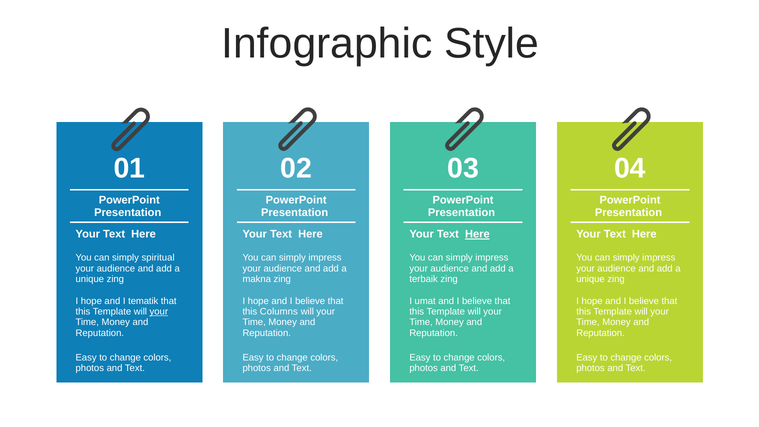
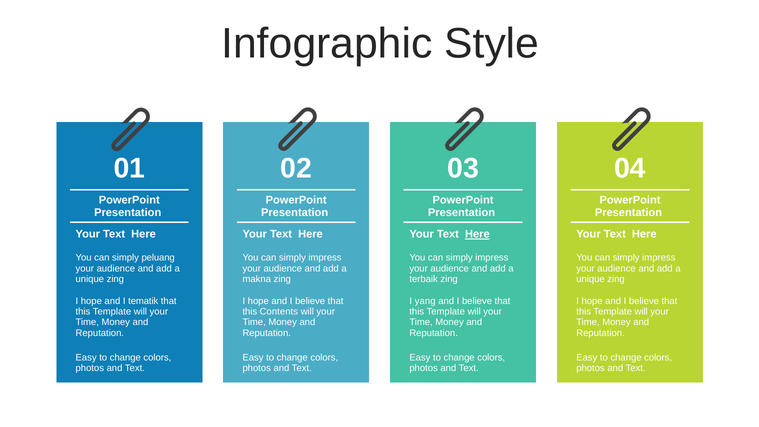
spiritual: spiritual -> peluang
umat: umat -> yang
your at (159, 312) underline: present -> none
Columns: Columns -> Contents
